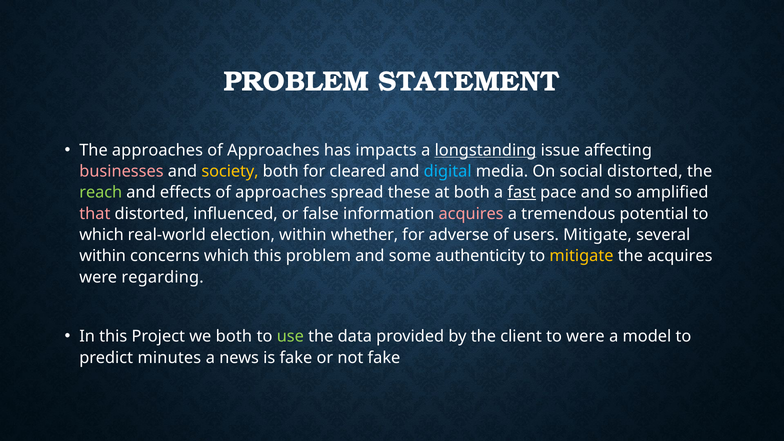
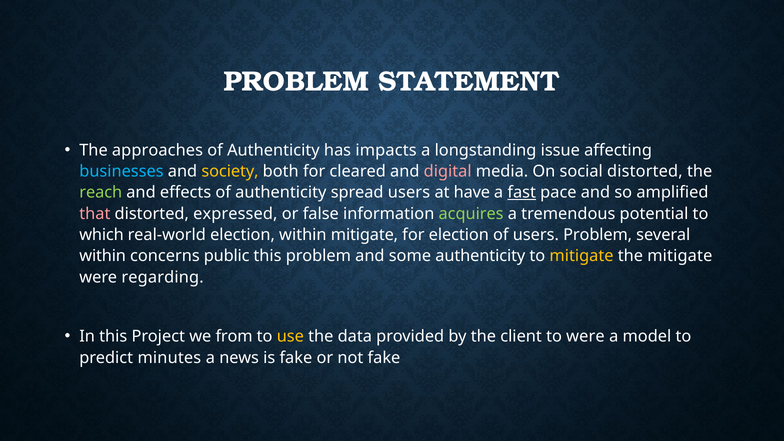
Approaches at (273, 150): Approaches -> Authenticity
longstanding underline: present -> none
businesses colour: pink -> light blue
digital colour: light blue -> pink
effects of approaches: approaches -> authenticity
spread these: these -> users
at both: both -> have
influenced: influenced -> expressed
acquires at (471, 214) colour: pink -> light green
within whether: whether -> mitigate
for adverse: adverse -> election
users Mitigate: Mitigate -> Problem
concerns which: which -> public
the acquires: acquires -> mitigate
we both: both -> from
use colour: light green -> yellow
